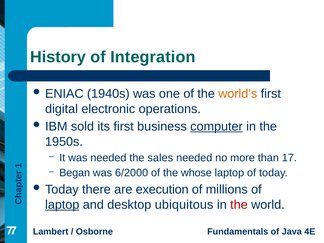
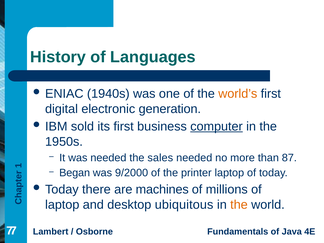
Integration: Integration -> Languages
operations: operations -> generation
17: 17 -> 87
6/2000: 6/2000 -> 9/2000
whose: whose -> printer
execution: execution -> machines
laptop at (62, 205) underline: present -> none
the at (239, 205) colour: red -> orange
